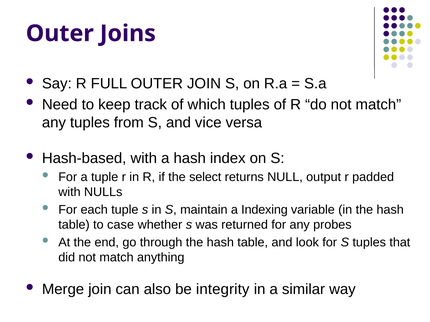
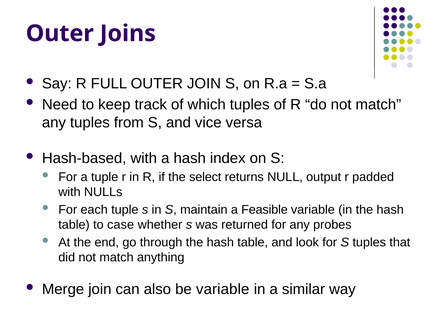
Indexing: Indexing -> Feasible
be integrity: integrity -> variable
